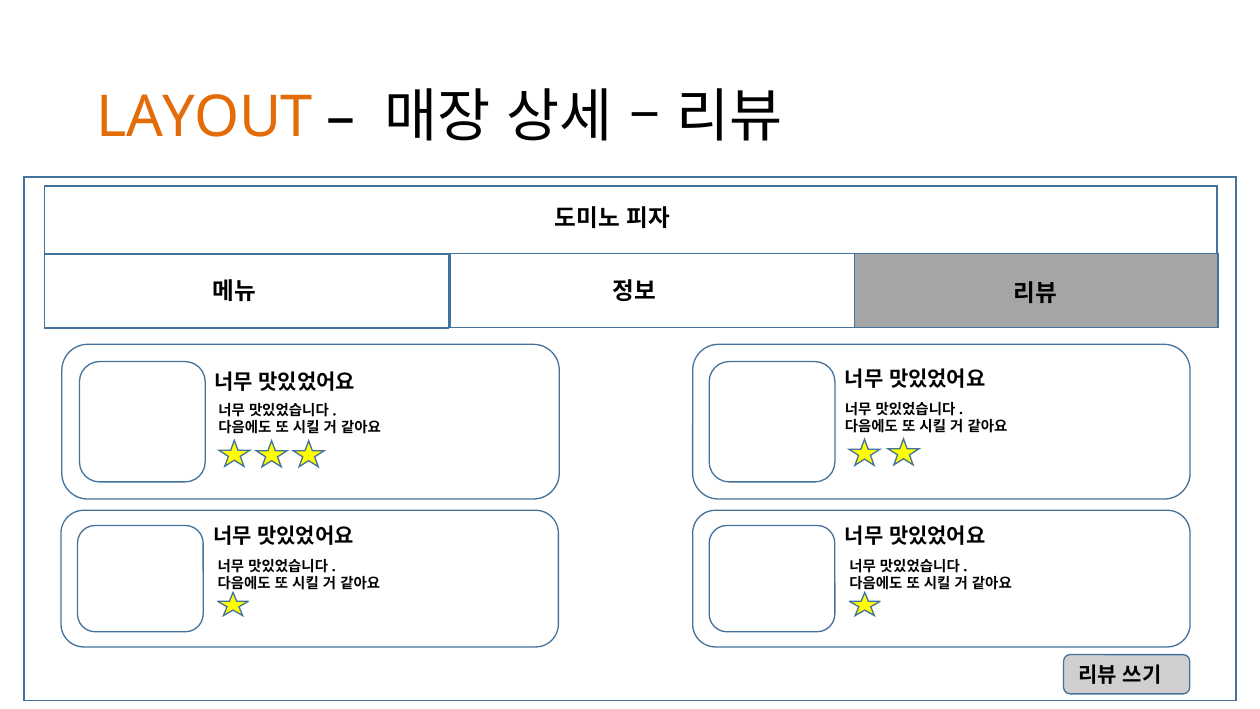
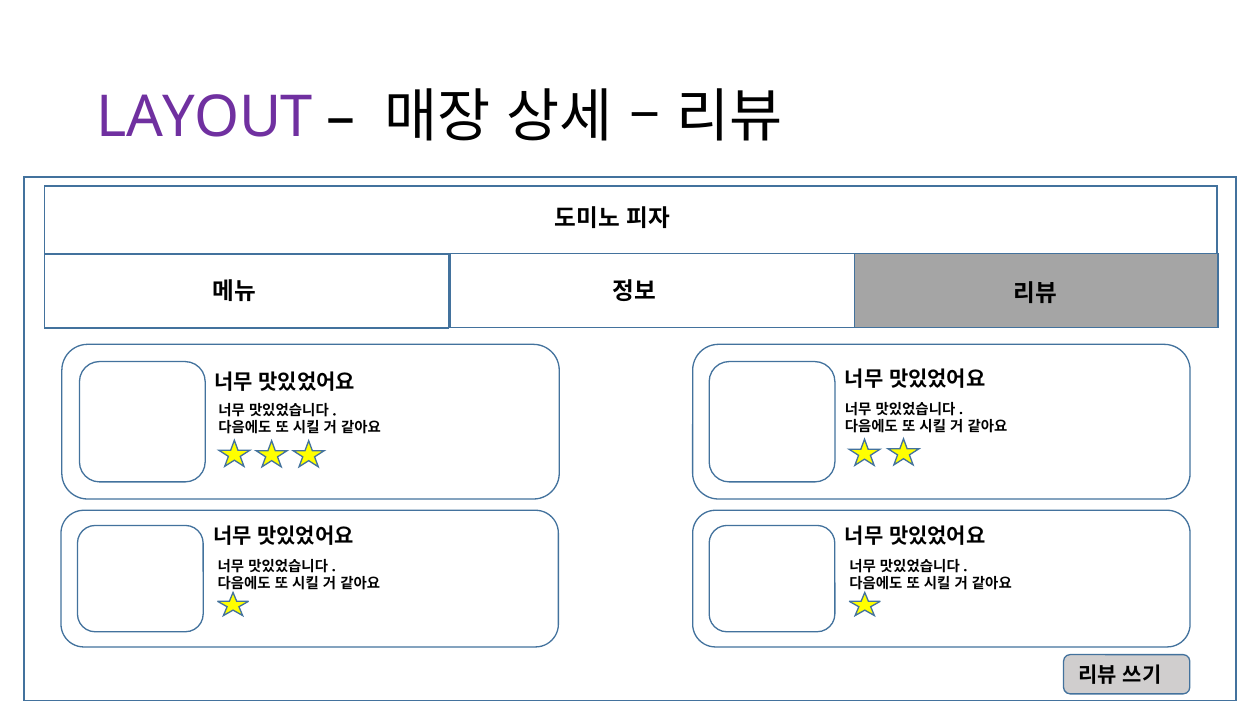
LAYOUT colour: orange -> purple
